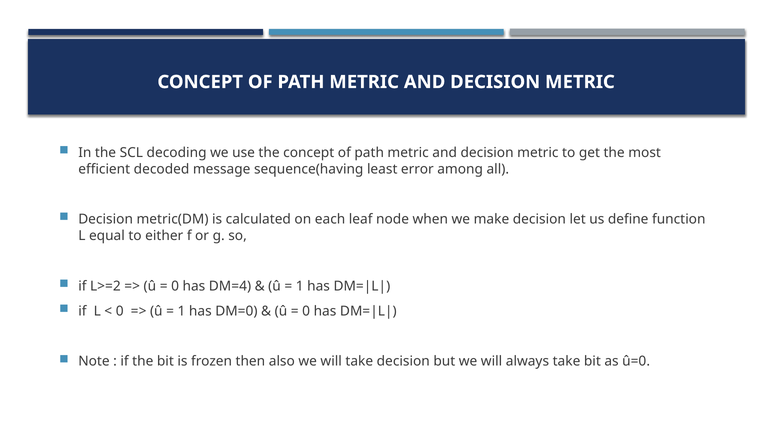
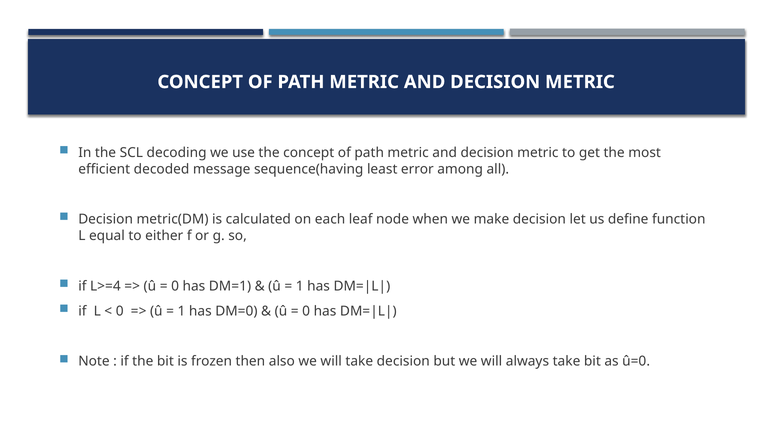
L>=2: L>=2 -> L>=4
DM=4: DM=4 -> DM=1
